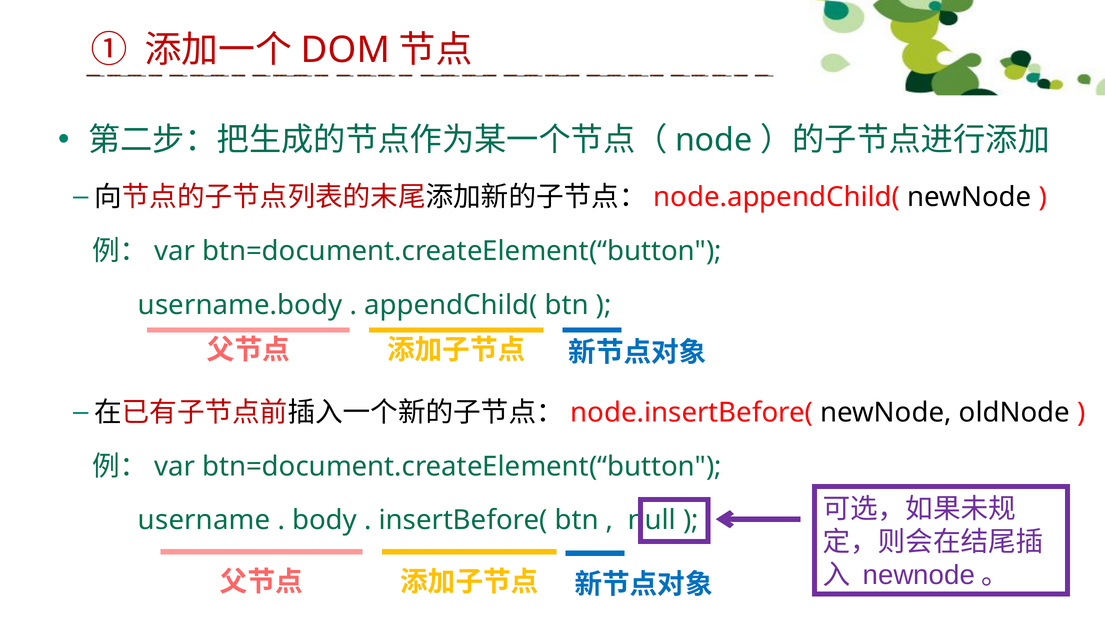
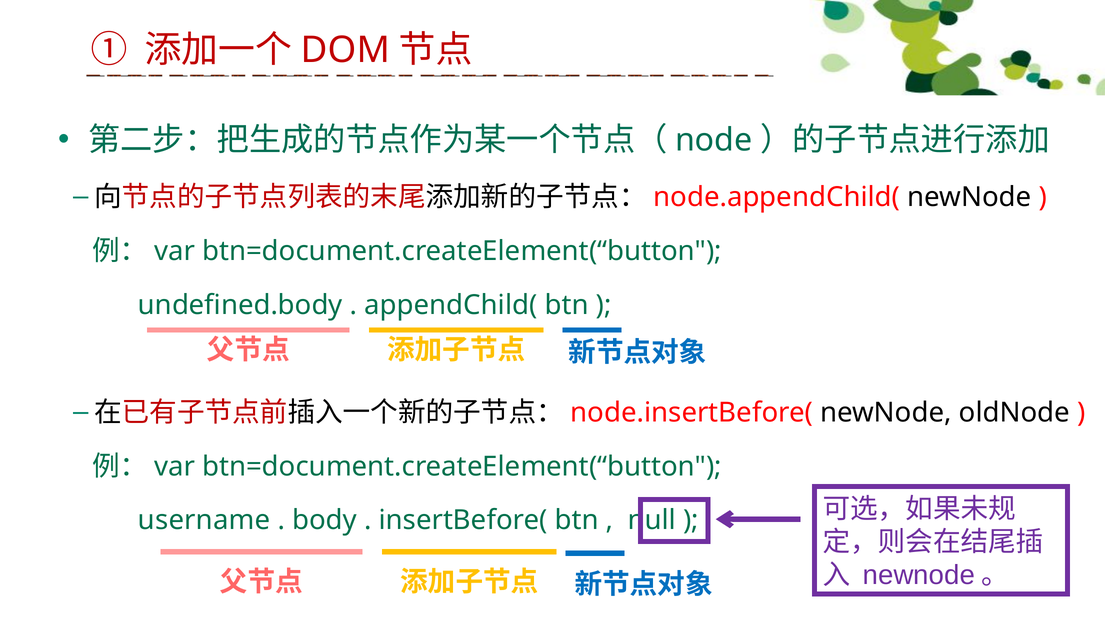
username.body: username.body -> undefined.body
